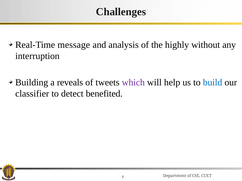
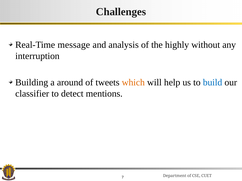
reveals: reveals -> around
which colour: purple -> orange
benefited: benefited -> mentions
